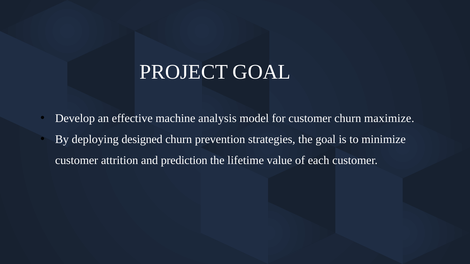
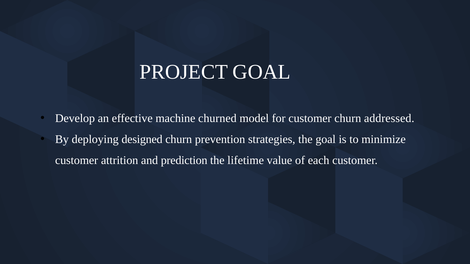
analysis: analysis -> churned
maximize: maximize -> addressed
